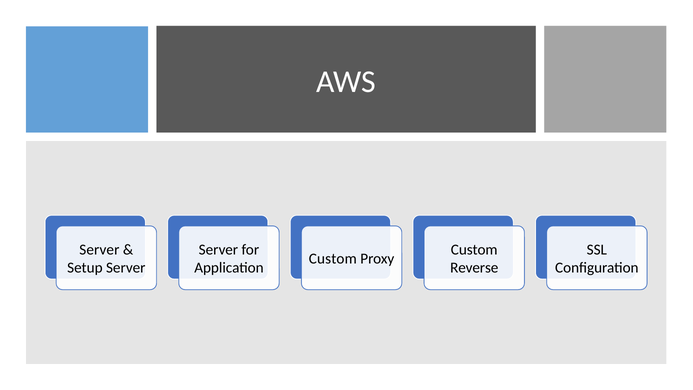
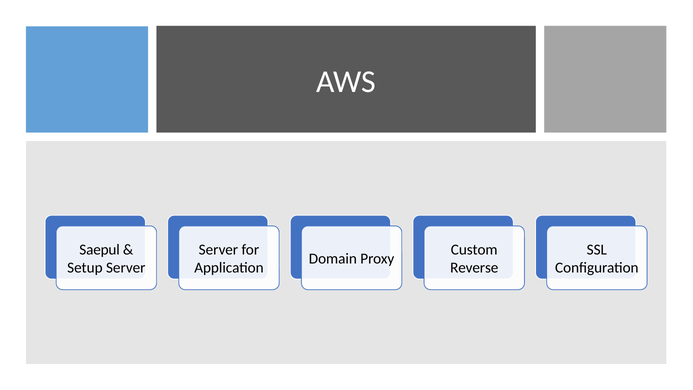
Server at (99, 250): Server -> Saepul
Custom at (333, 259): Custom -> Domain
